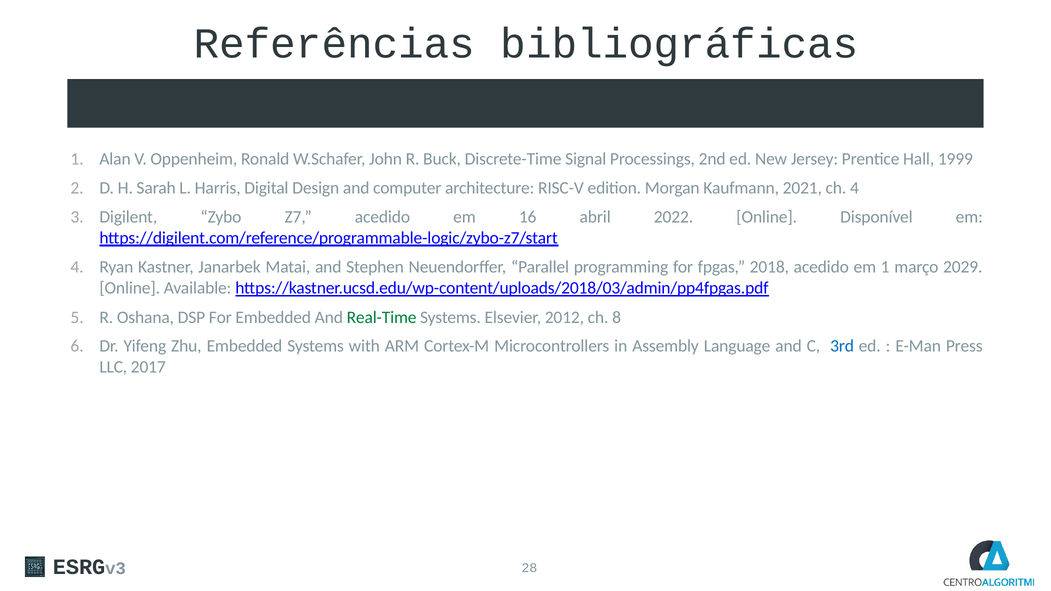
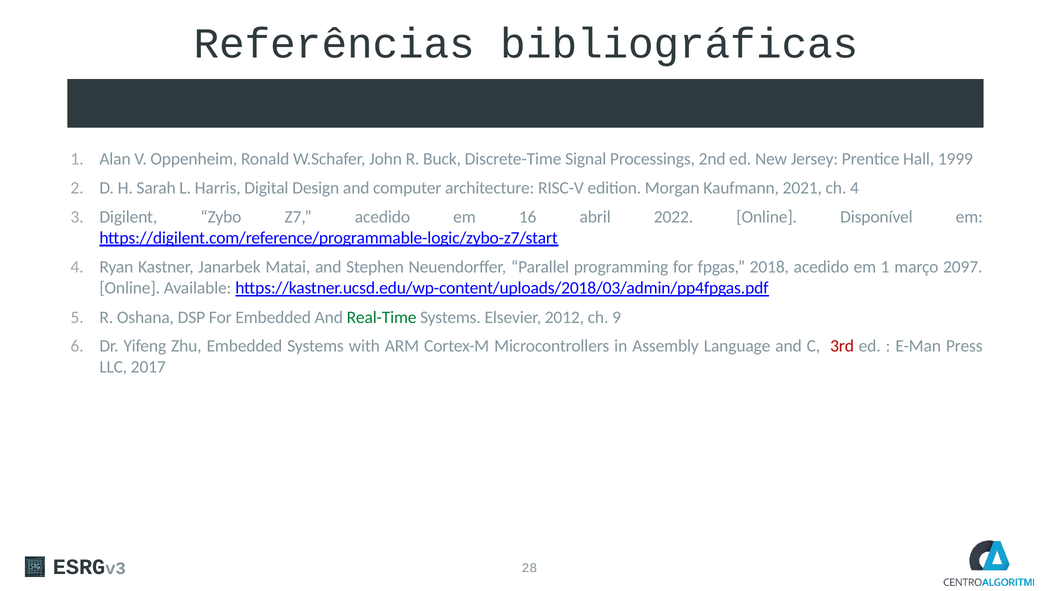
2029: 2029 -> 2097
8: 8 -> 9
3rd colour: blue -> red
